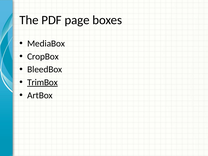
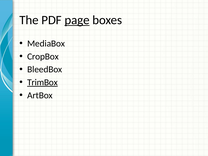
page underline: none -> present
